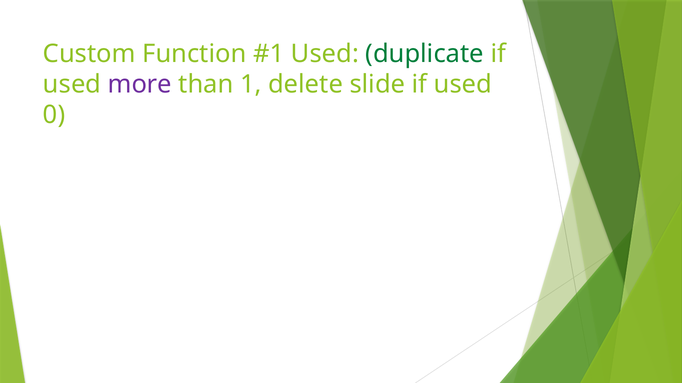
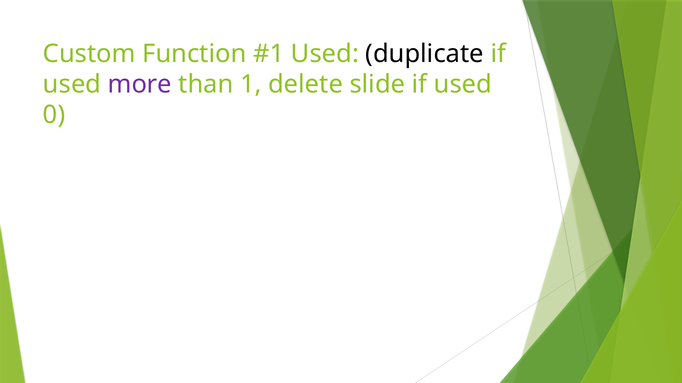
duplicate colour: green -> black
